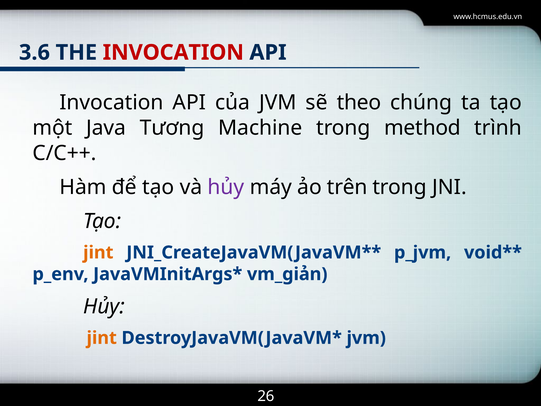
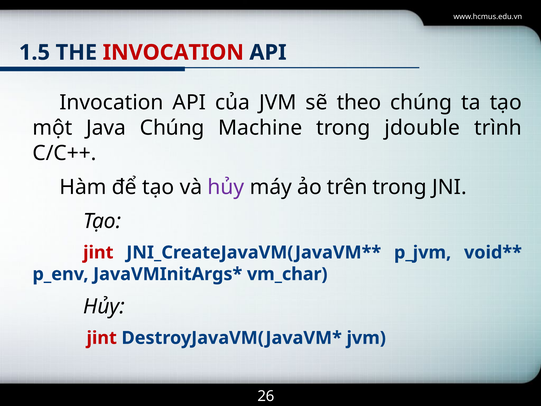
3.6: 3.6 -> 1.5
Java Tương: Tương -> Chúng
method: method -> jdouble
jint at (98, 252) colour: orange -> red
vm_giản: vm_giản -> vm_char
jint at (102, 338) colour: orange -> red
